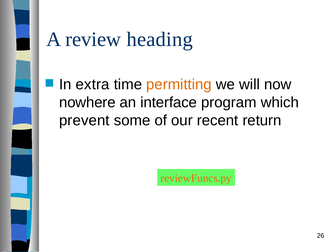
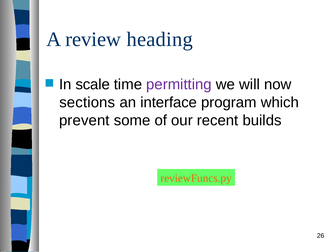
extra: extra -> scale
permitting colour: orange -> purple
nowhere: nowhere -> sections
return: return -> builds
